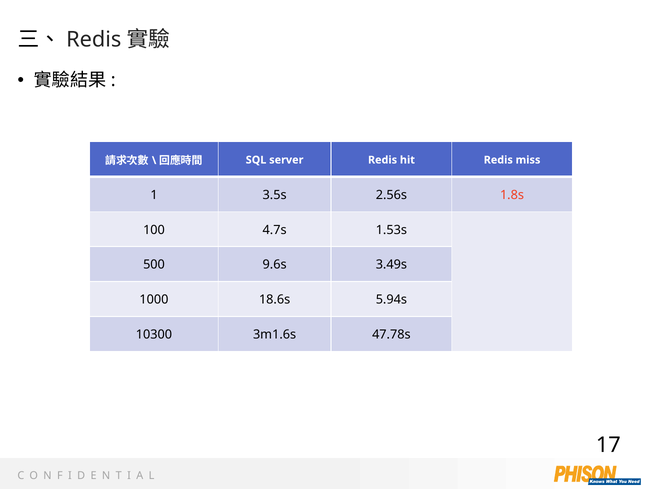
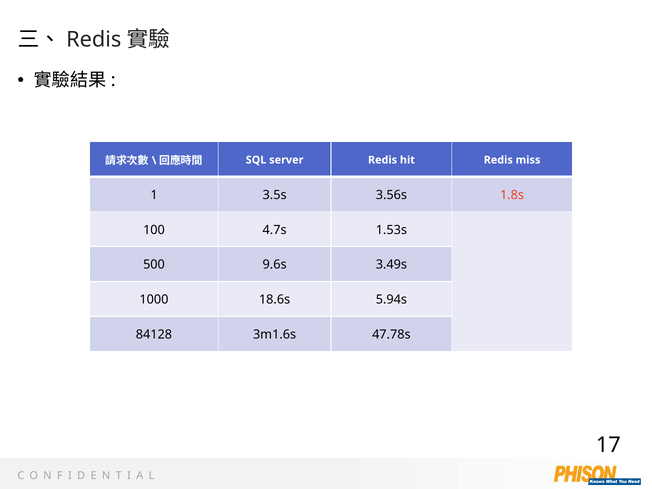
2.56s: 2.56s -> 3.56s
10300: 10300 -> 84128
